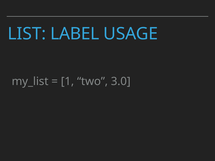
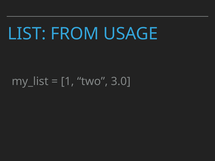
LABEL: LABEL -> FROM
